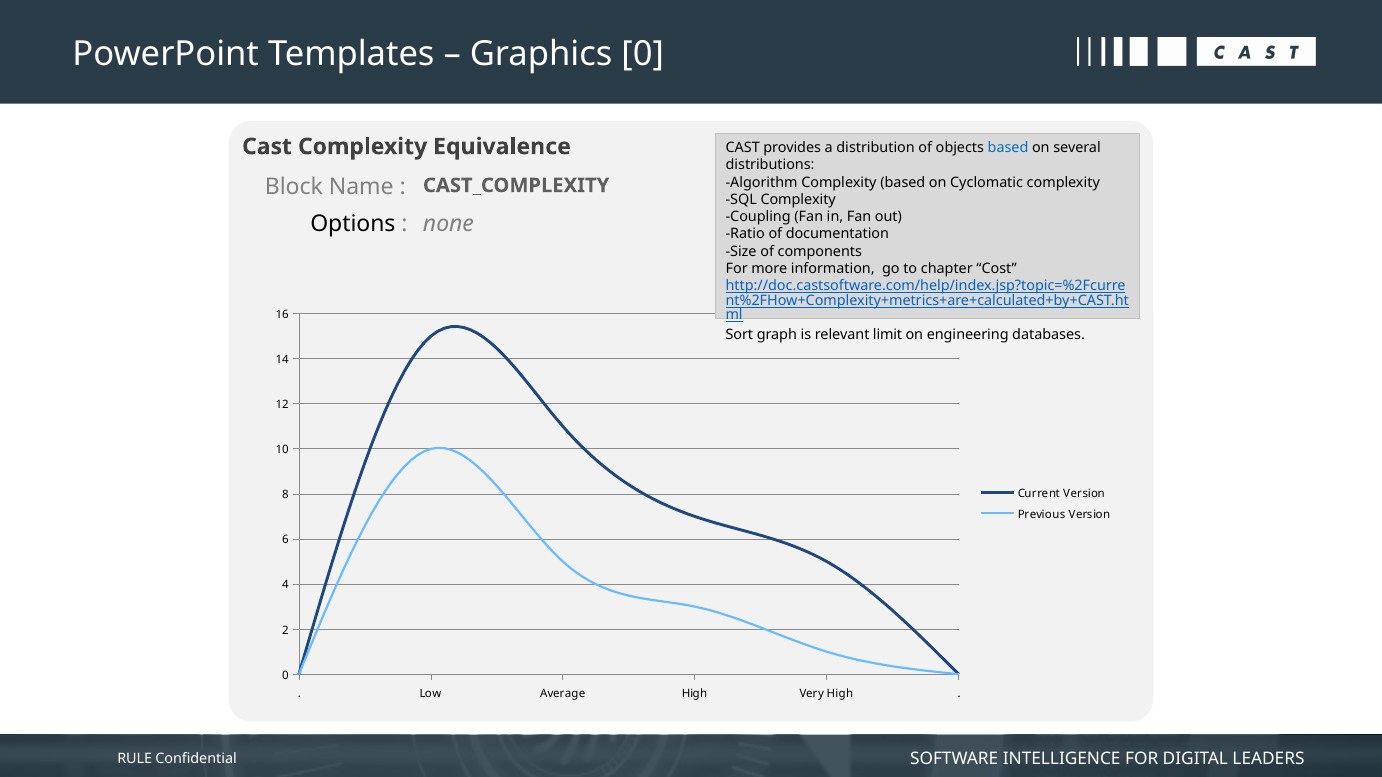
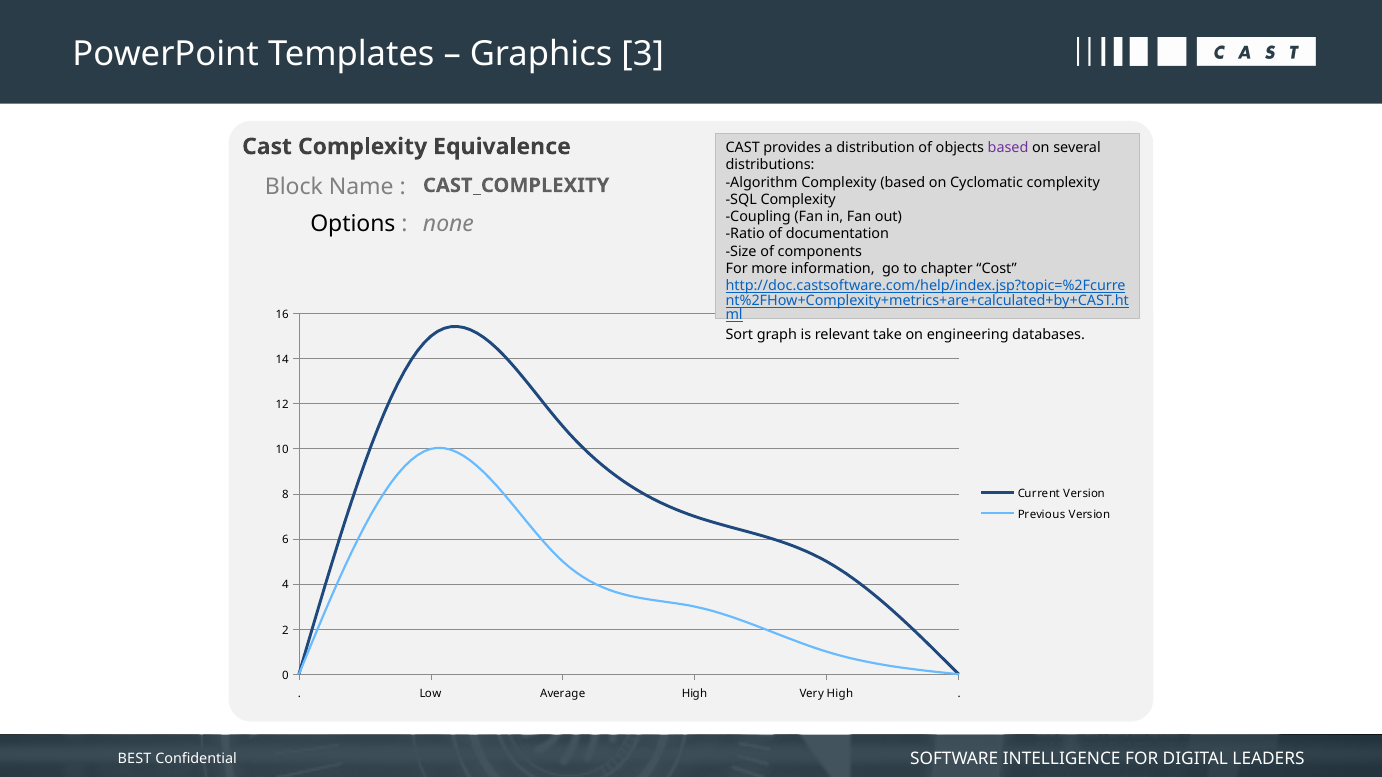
Graphics 0: 0 -> 3
based at (1008, 148) colour: blue -> purple
limit: limit -> take
RULE: RULE -> BEST
